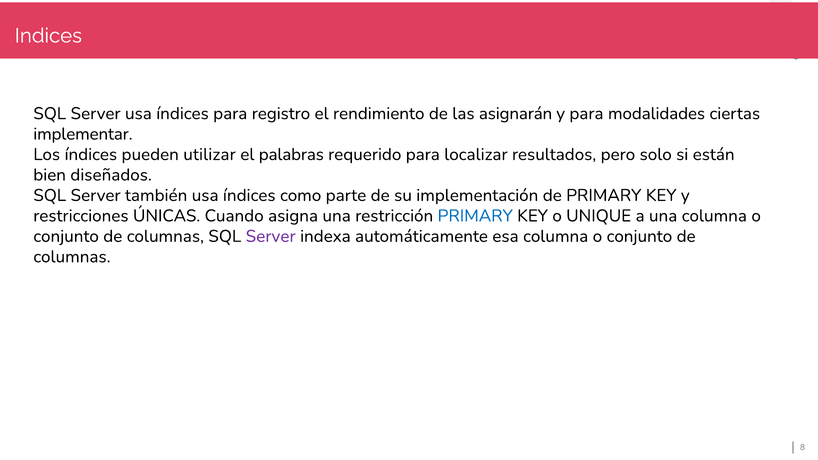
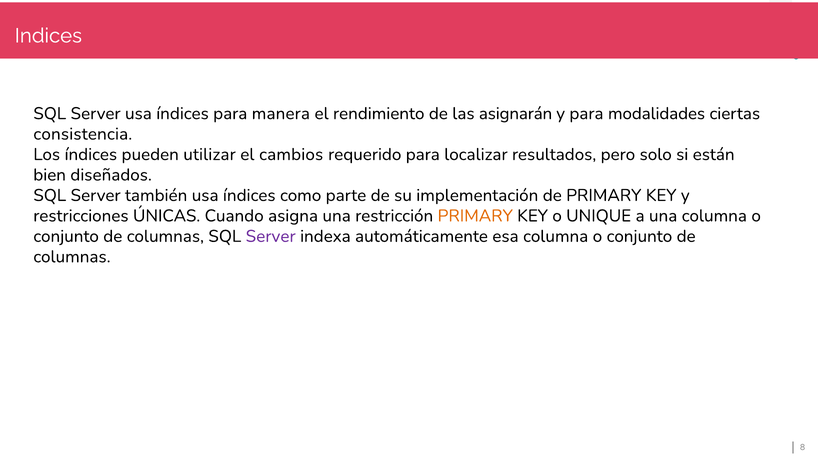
registro: registro -> manera
implementar: implementar -> consistencia
palabras: palabras -> cambios
PRIMARY at (475, 216) colour: blue -> orange
